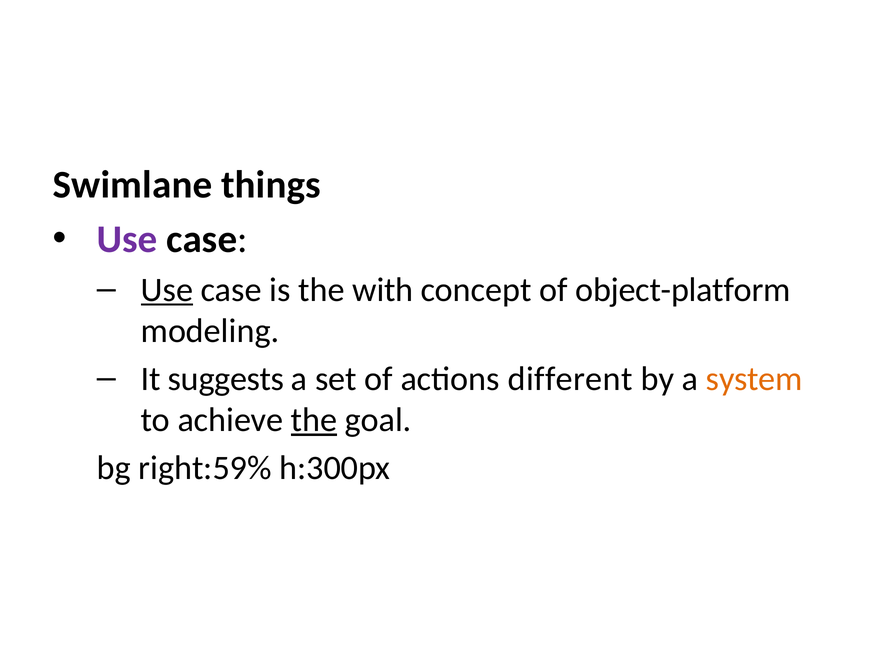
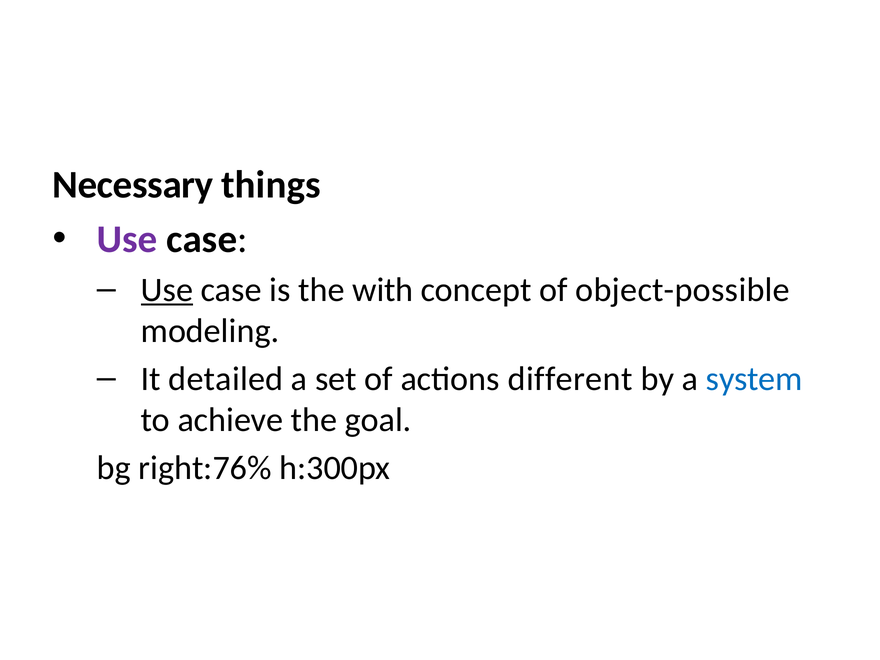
Swimlane: Swimlane -> Necessary
object-platform: object-platform -> object-possible
suggests: suggests -> detailed
system colour: orange -> blue
the at (314, 420) underline: present -> none
right:59%: right:59% -> right:76%
